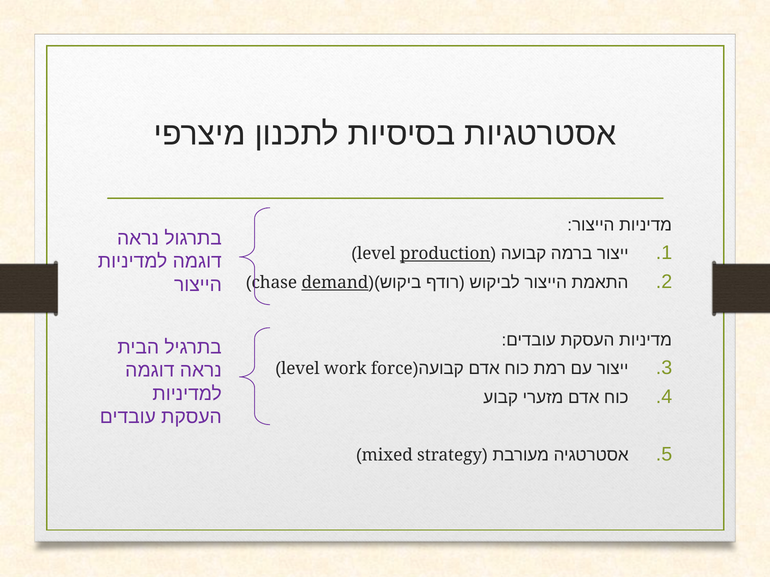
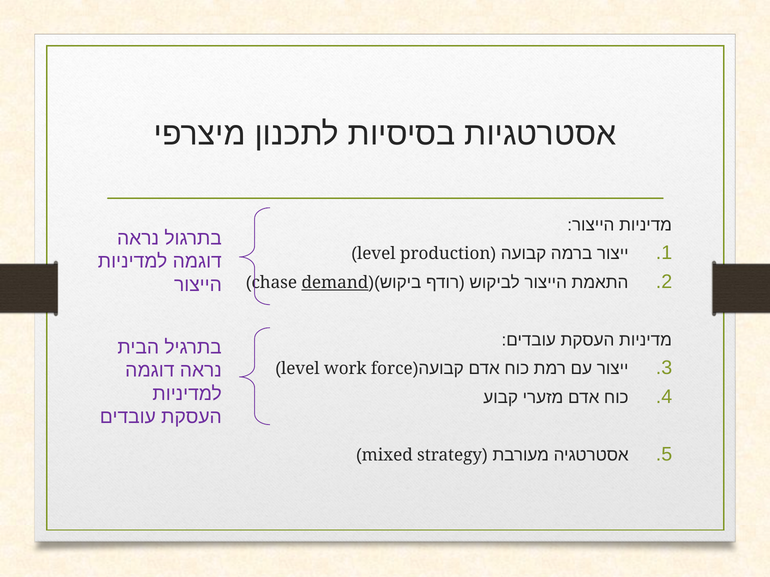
production underline: present -> none
